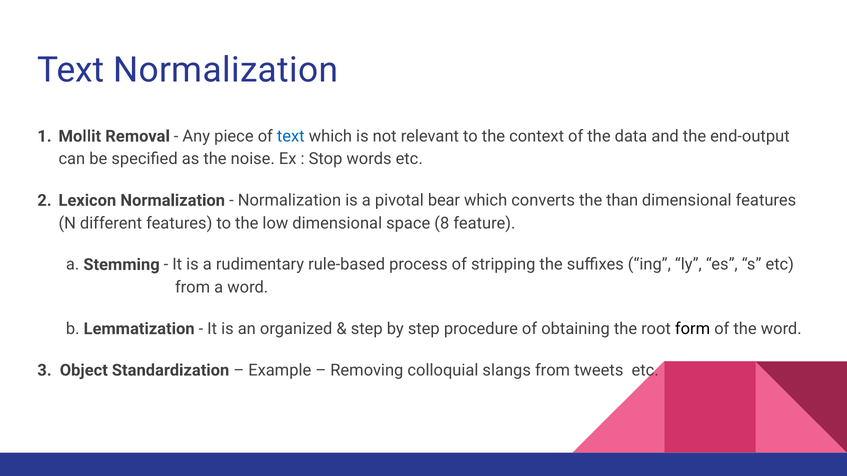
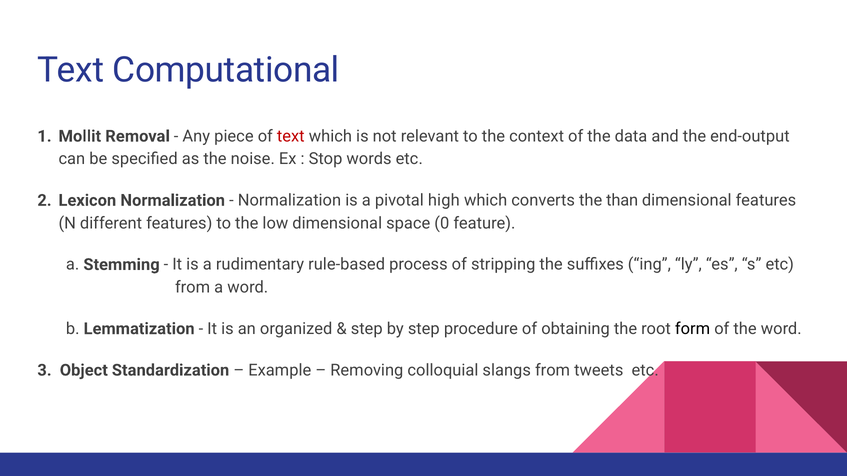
Text Normalization: Normalization -> Computational
text at (291, 136) colour: blue -> red
bear: bear -> high
8: 8 -> 0
